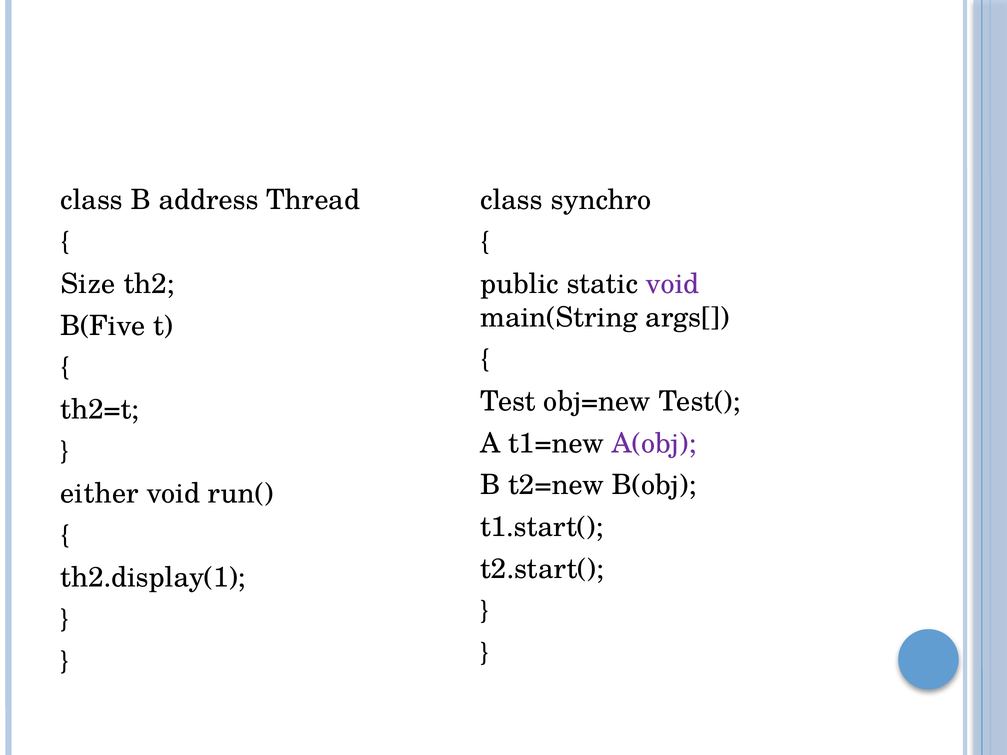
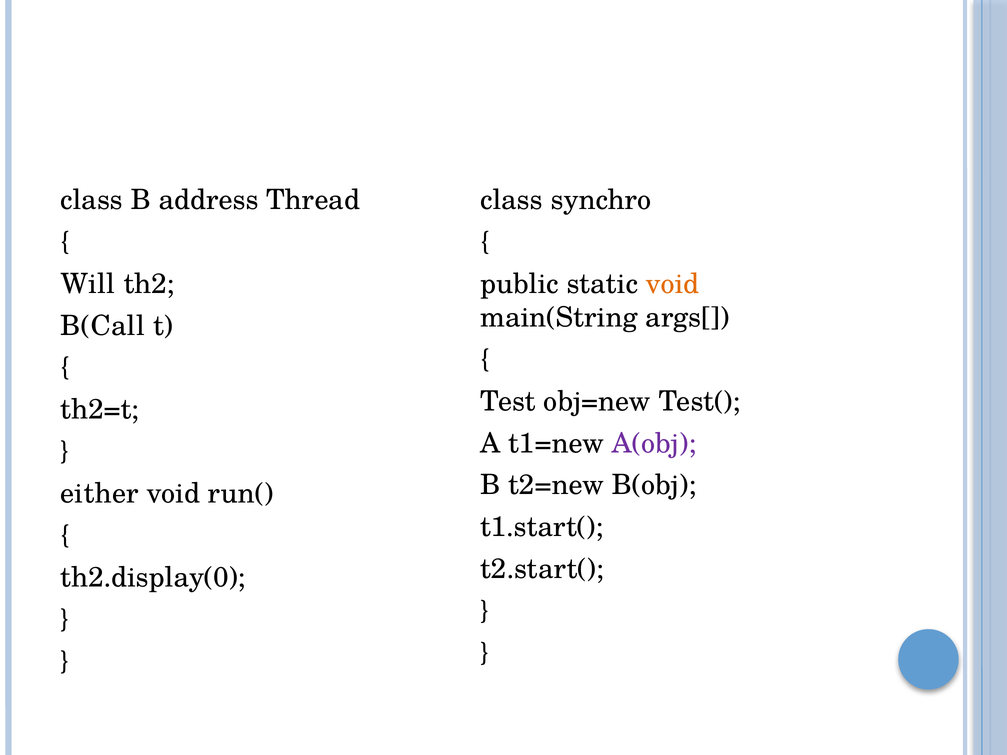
Size: Size -> Will
void at (673, 284) colour: purple -> orange
B(Five: B(Five -> B(Call
th2.display(1: th2.display(1 -> th2.display(0
